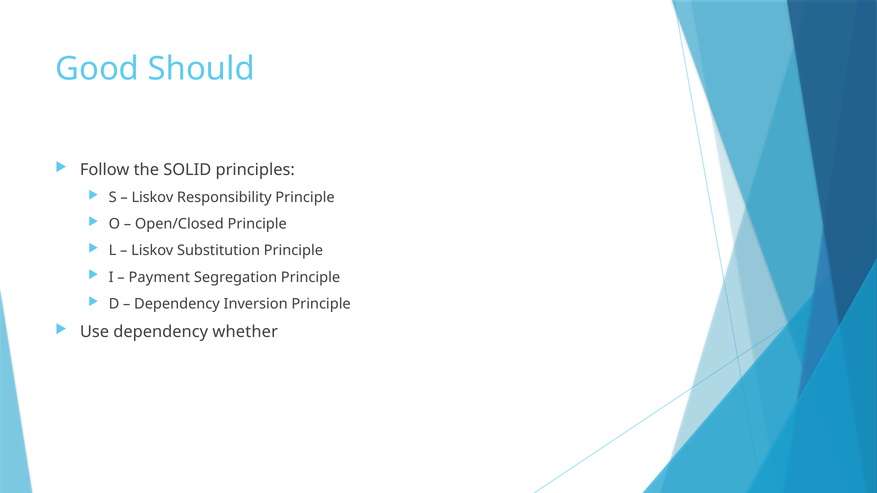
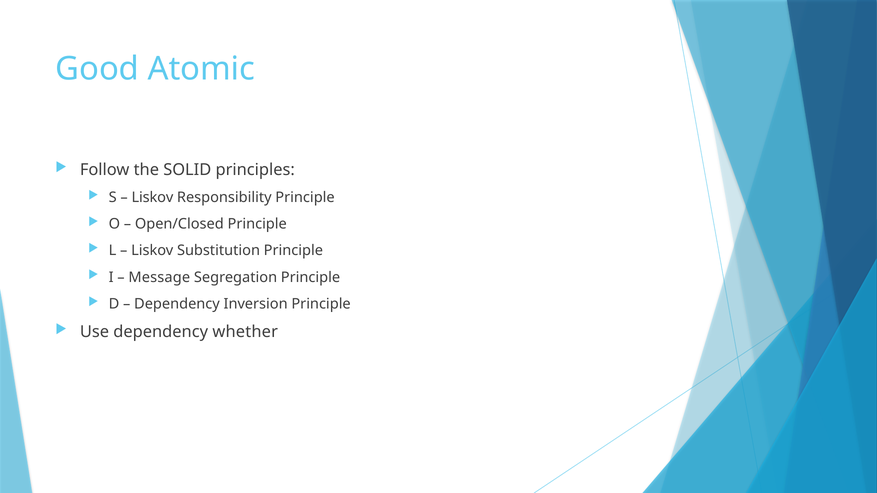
Should: Should -> Atomic
Payment: Payment -> Message
